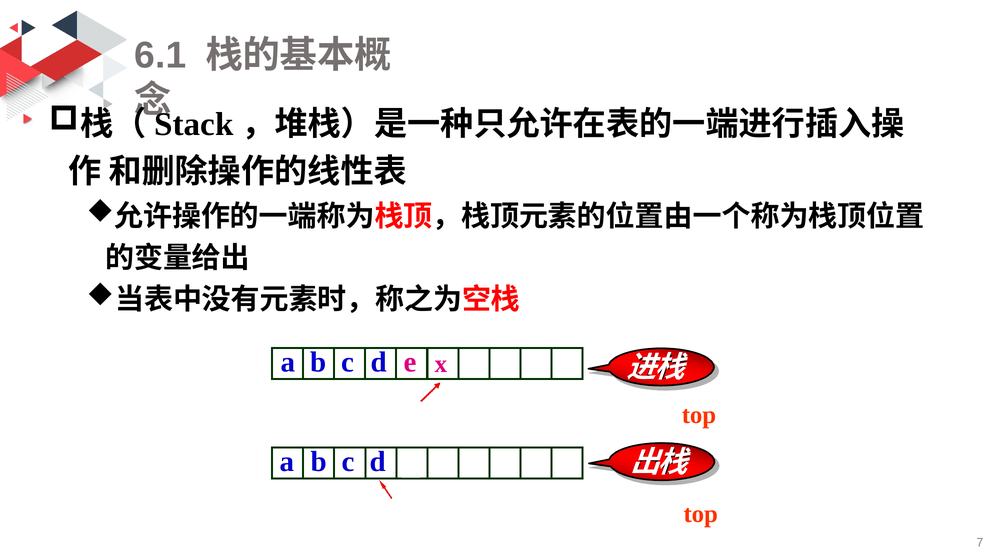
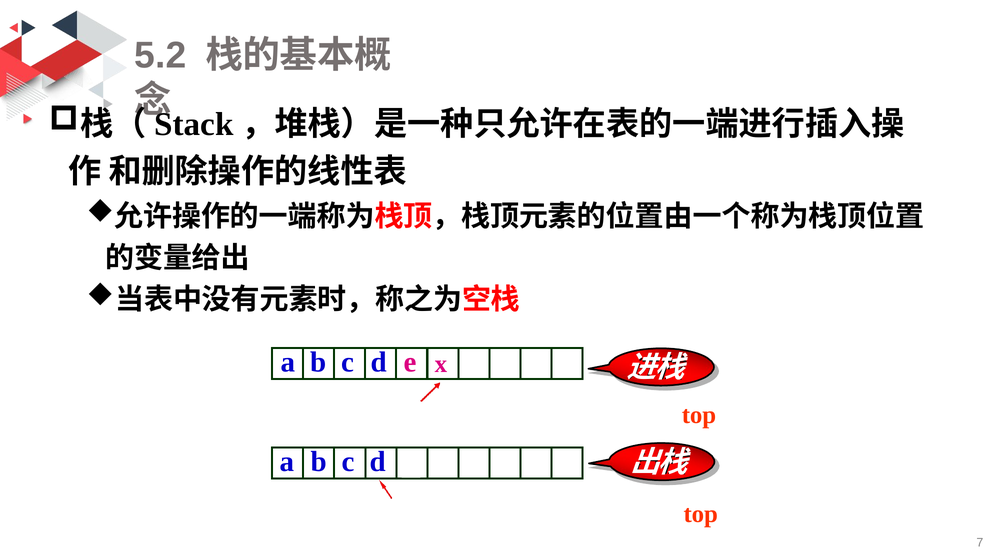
6.1: 6.1 -> 5.2
